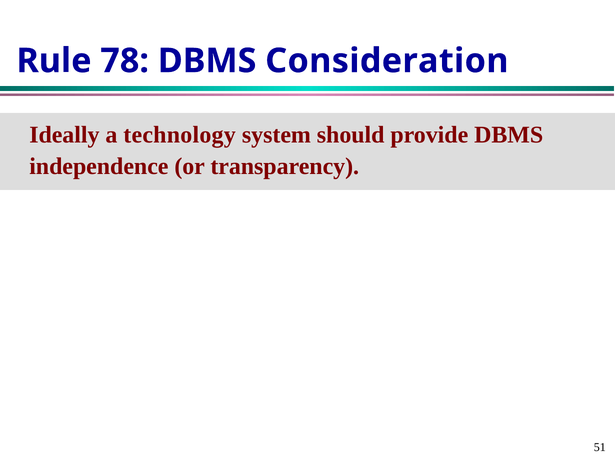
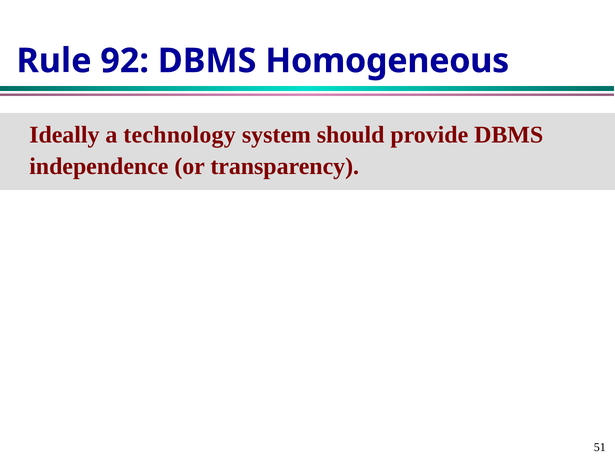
78: 78 -> 92
Consideration: Consideration -> Homogeneous
